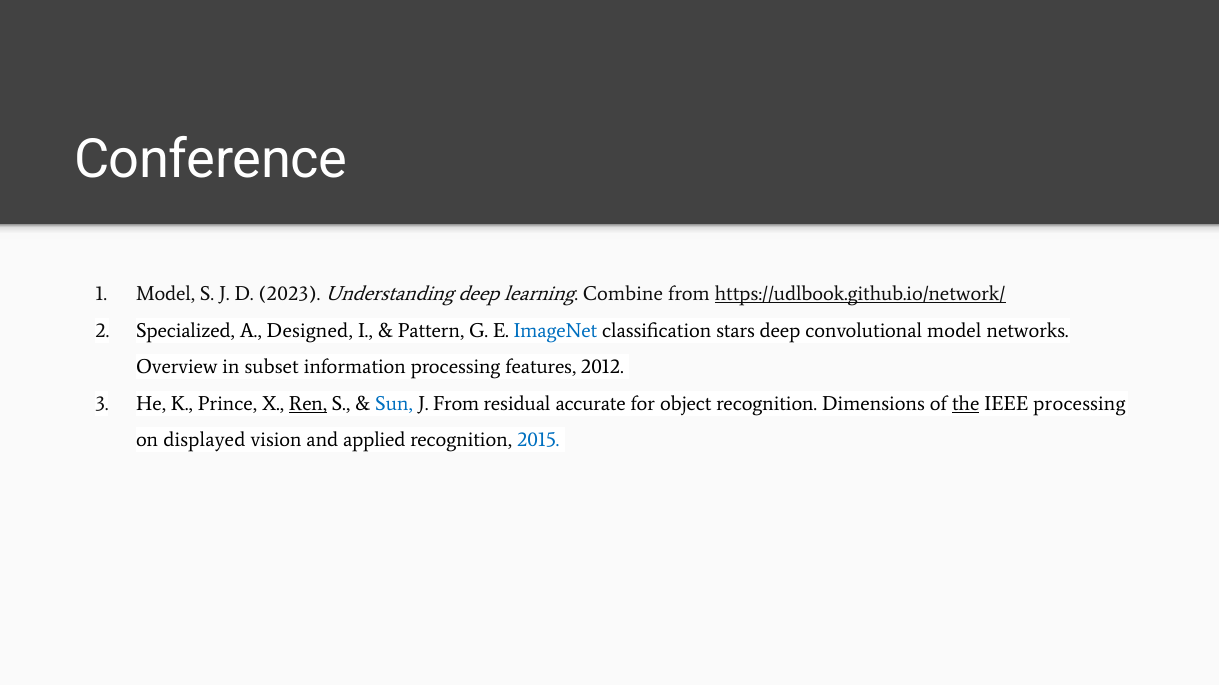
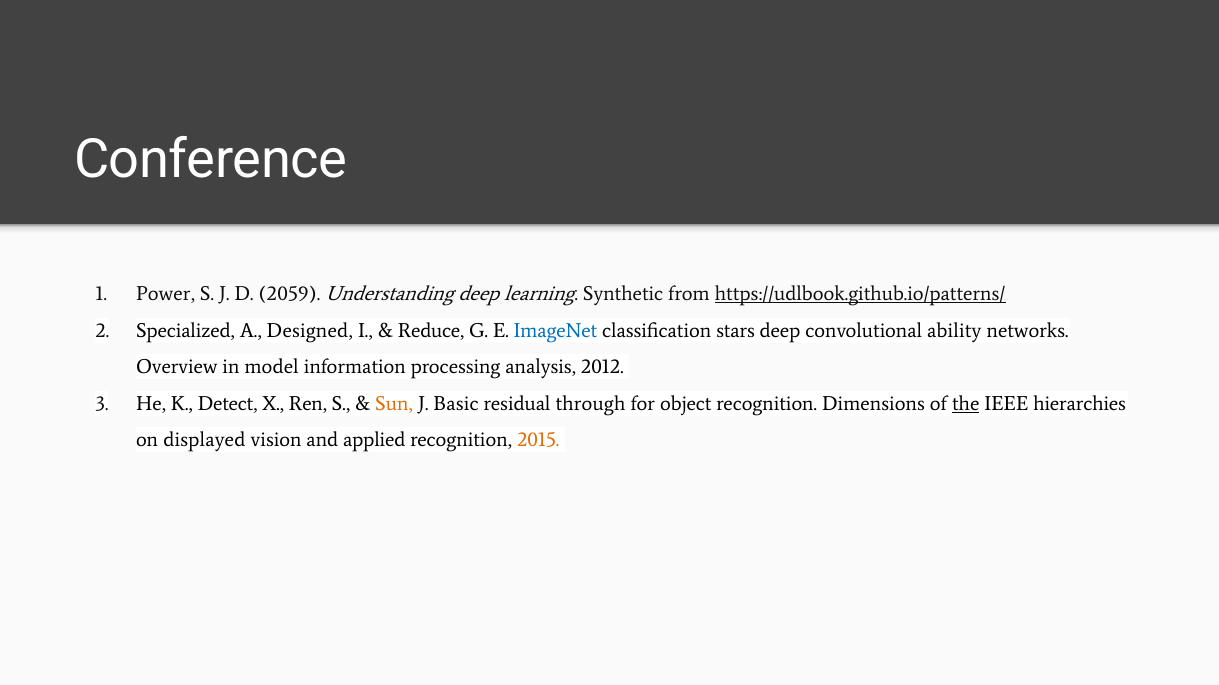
Model at (166, 294): Model -> Power
2023: 2023 -> 2059
Combine: Combine -> Synthetic
https://udlbook.github.io/network/: https://udlbook.github.io/network/ -> https://udlbook.github.io/patterns/
Pattern: Pattern -> Reduce
convolutional model: model -> ability
subset: subset -> model
features: features -> analysis
Prince: Prince -> Detect
Ren underline: present -> none
Sun colour: blue -> orange
J From: From -> Basic
accurate: accurate -> through
IEEE processing: processing -> hierarchies
2015 colour: blue -> orange
